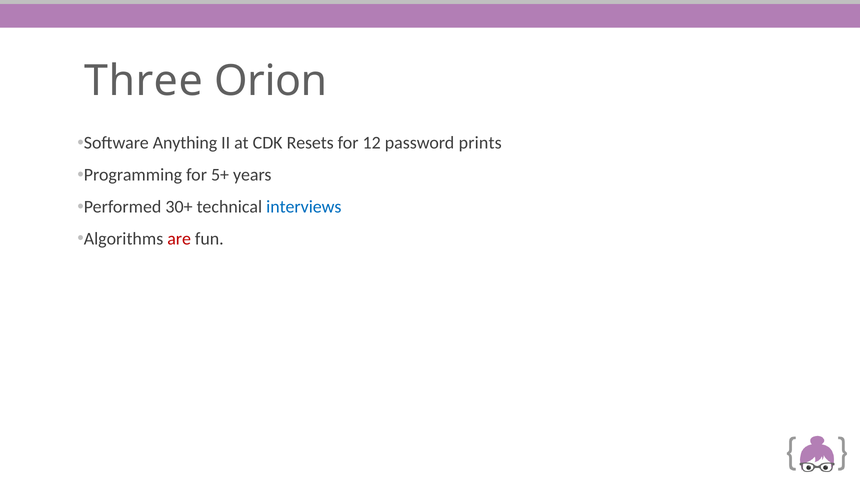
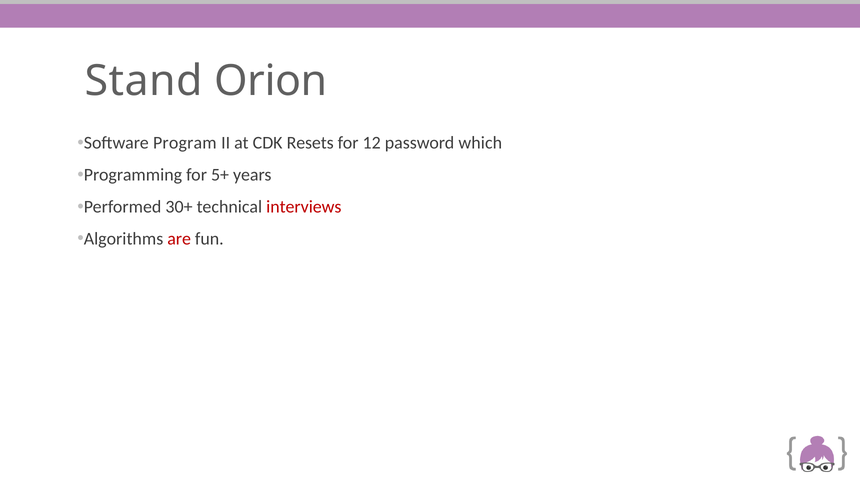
Three: Three -> Stand
Anything: Anything -> Program
prints: prints -> which
interviews colour: blue -> red
